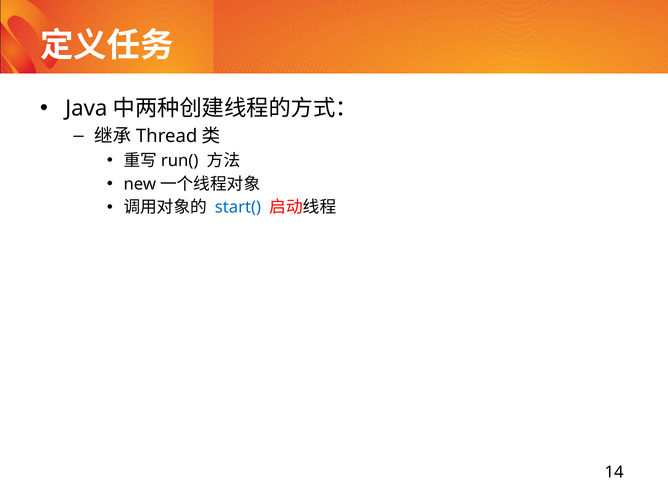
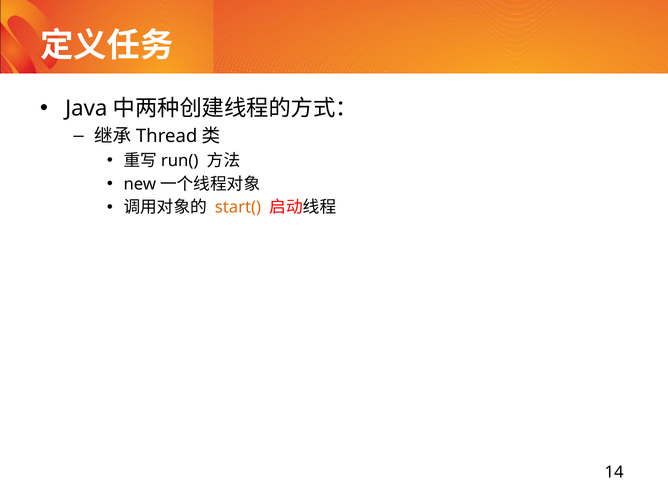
start( colour: blue -> orange
